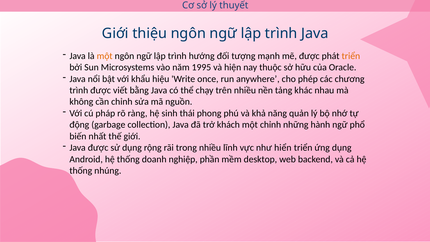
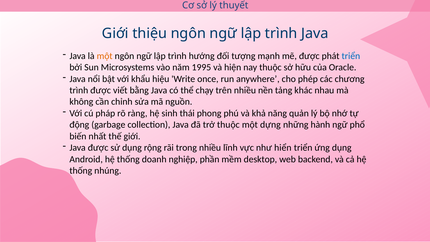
triển at (351, 56) colour: orange -> blue
trở khách: khách -> thuộc
một chỉnh: chỉnh -> dựng
